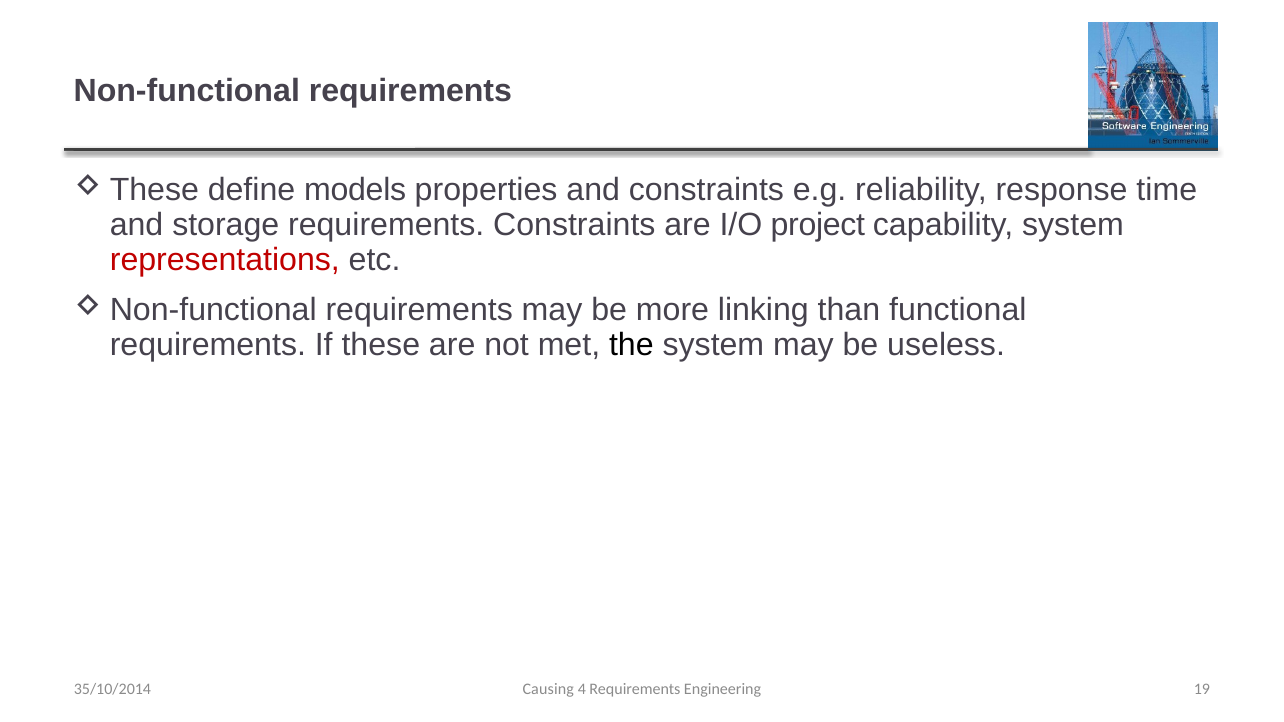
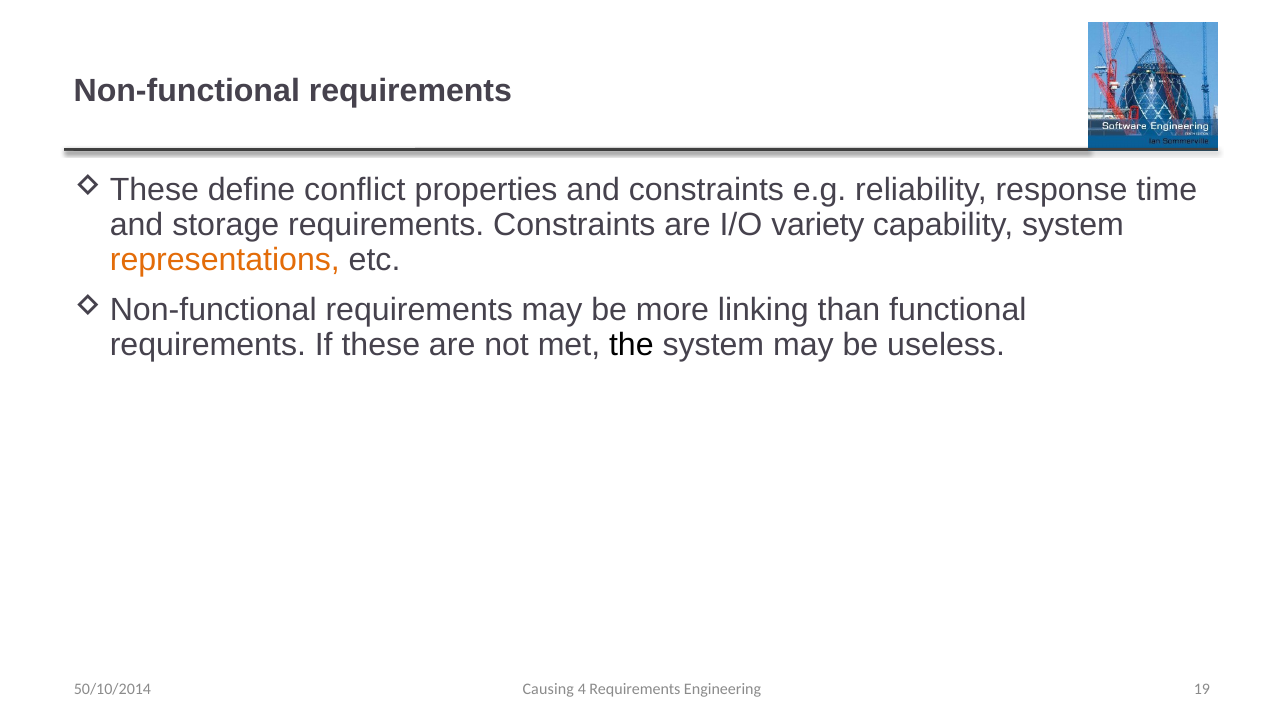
models: models -> conflict
project: project -> variety
representations colour: red -> orange
35/10/2014: 35/10/2014 -> 50/10/2014
